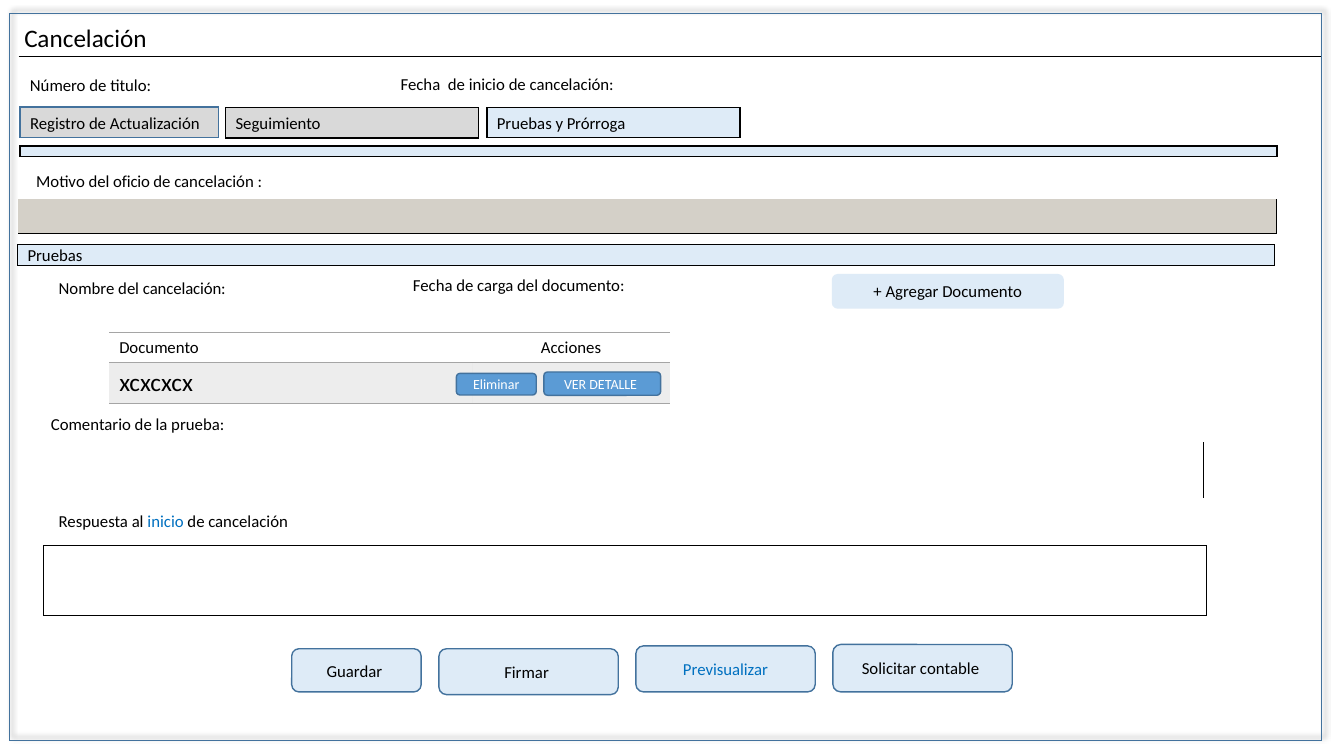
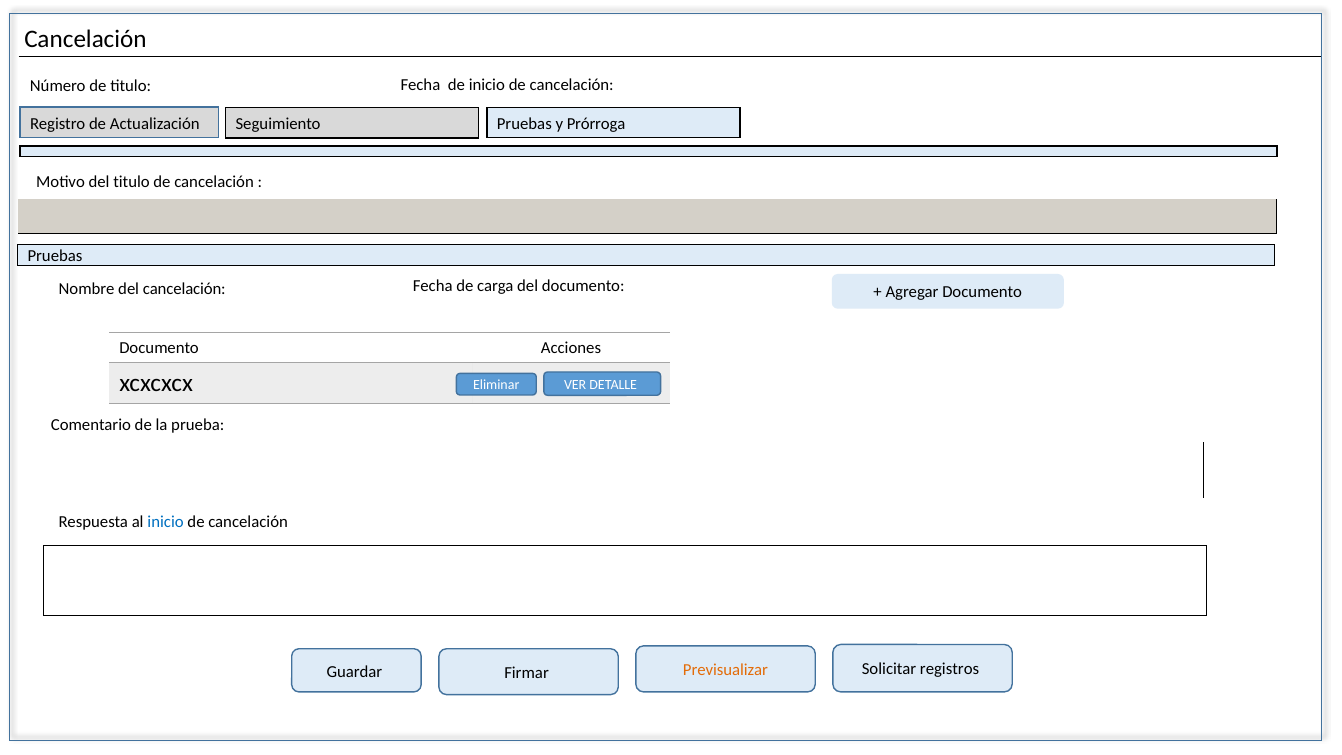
del oficio: oficio -> titulo
Previsualizar colour: blue -> orange
contable: contable -> registros
